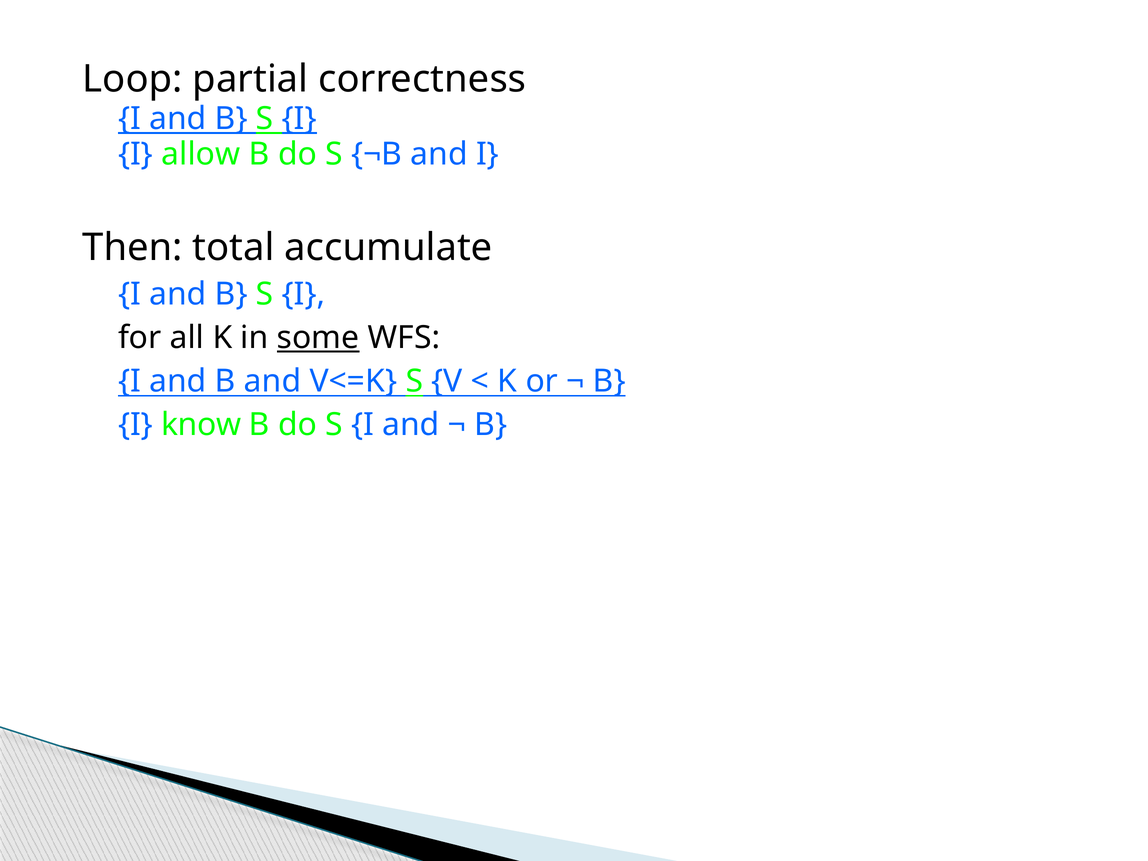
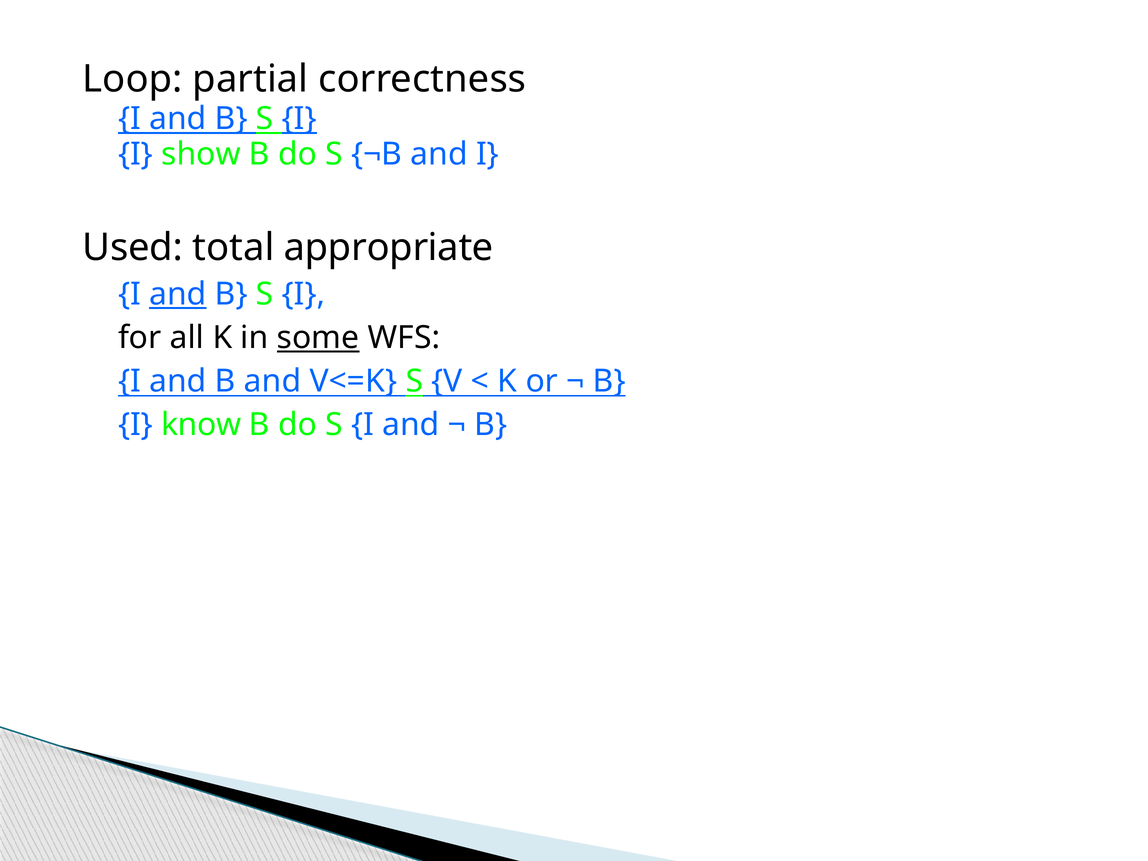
allow: allow -> show
Then: Then -> Used
accumulate: accumulate -> appropriate
and at (178, 294) underline: none -> present
